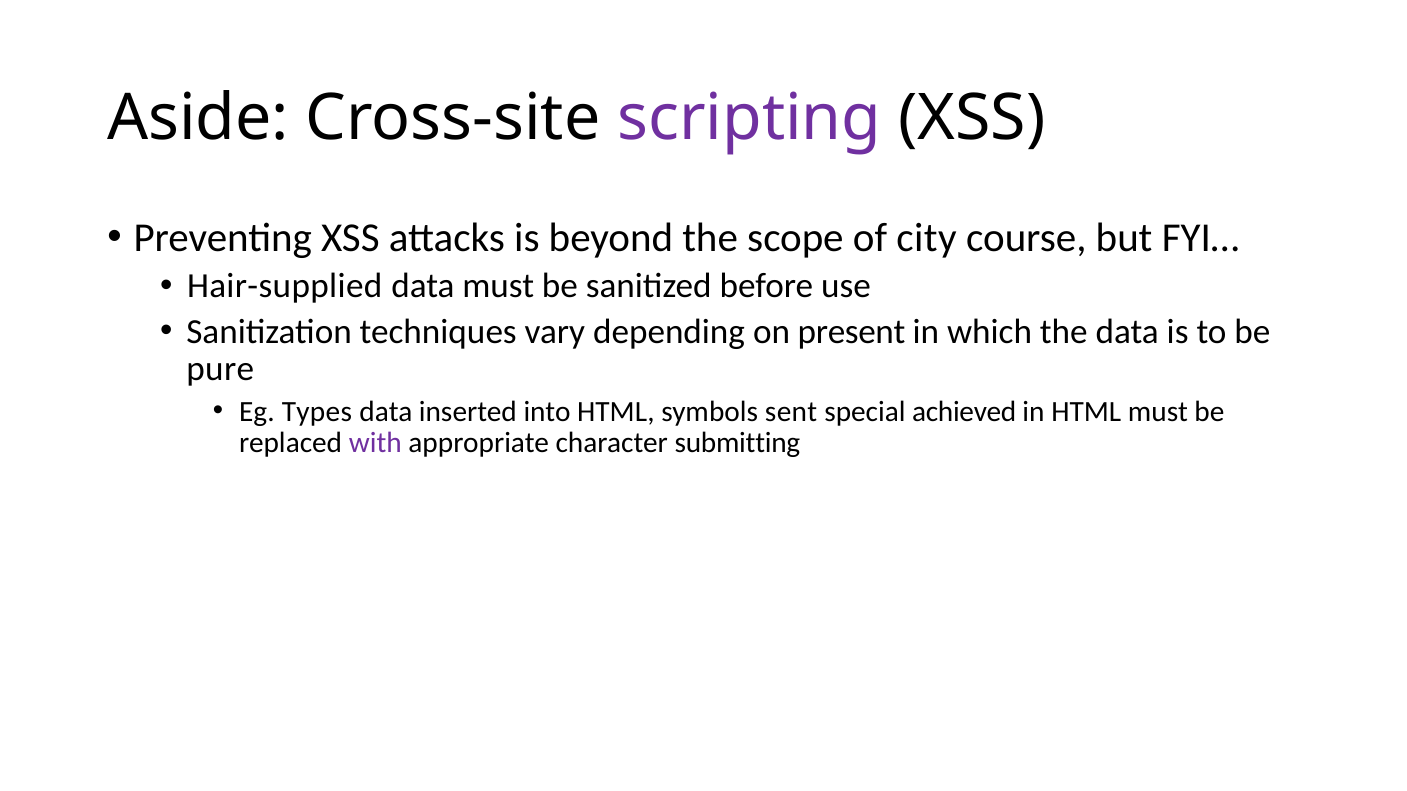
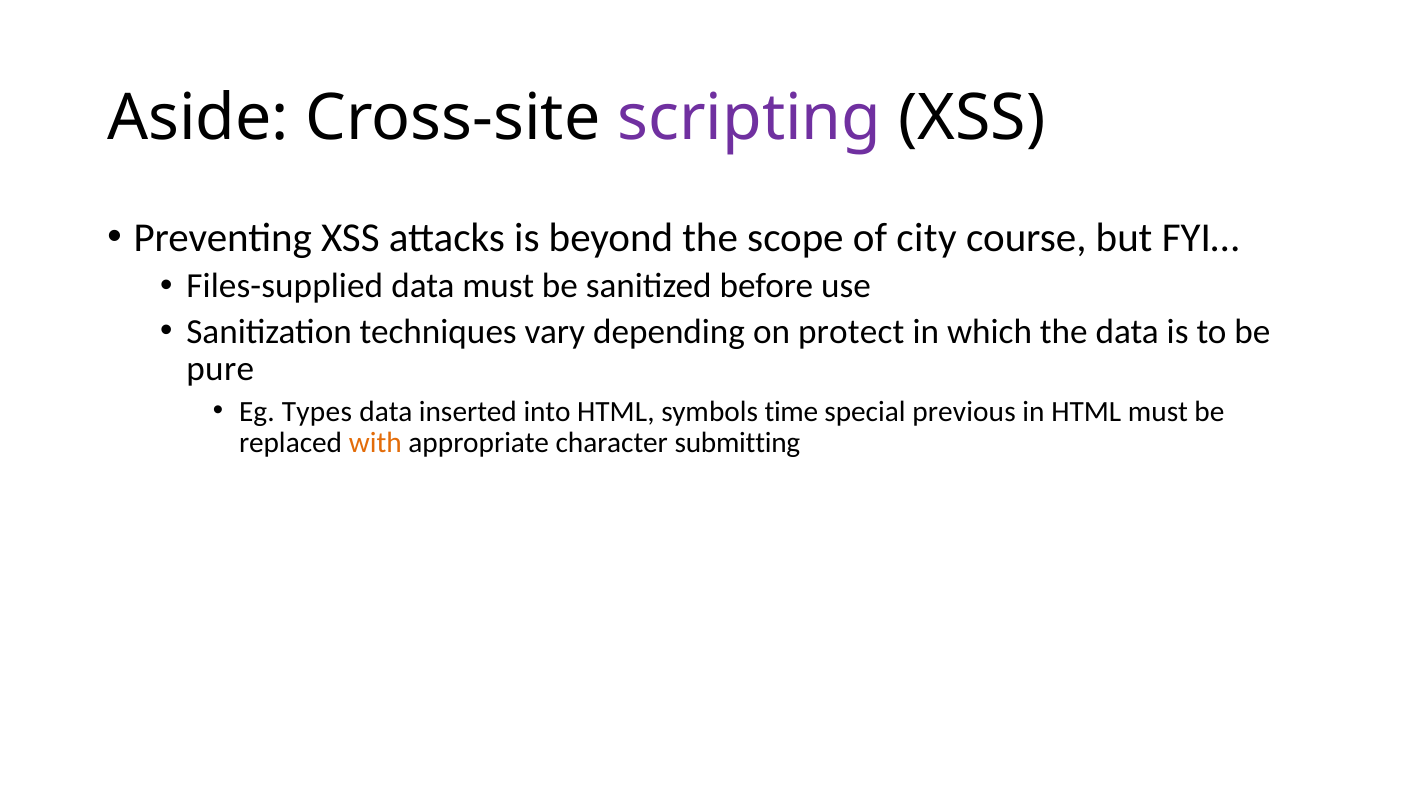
Hair-supplied: Hair-supplied -> Files-supplied
present: present -> protect
sent: sent -> time
achieved: achieved -> previous
with colour: purple -> orange
